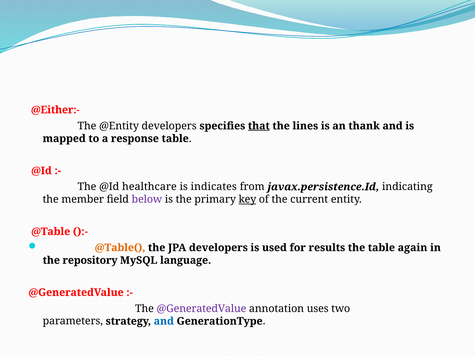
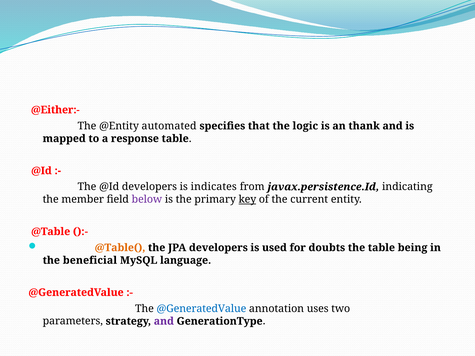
@Entity developers: developers -> automated
that underline: present -> none
lines: lines -> logic
@Id healthcare: healthcare -> developers
results: results -> doubts
again: again -> being
repository: repository -> beneficial
@GeneratedValue at (201, 309) colour: purple -> blue
and at (164, 321) colour: blue -> purple
